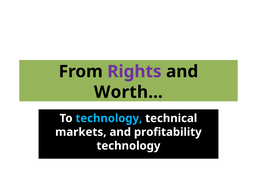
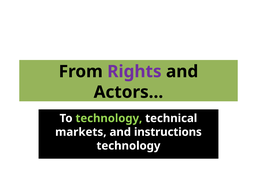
Worth…: Worth… -> Actors…
technology at (109, 118) colour: light blue -> light green
profitability: profitability -> instructions
